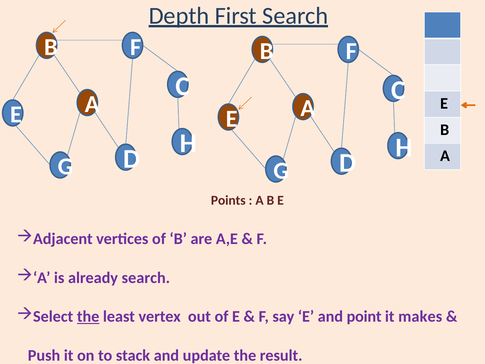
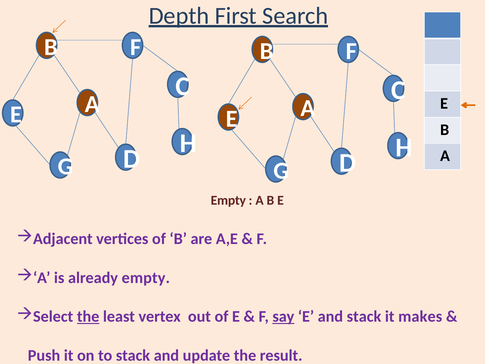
Points at (228, 200): Points -> Empty
already search: search -> empty
say underline: none -> present
and point: point -> stack
